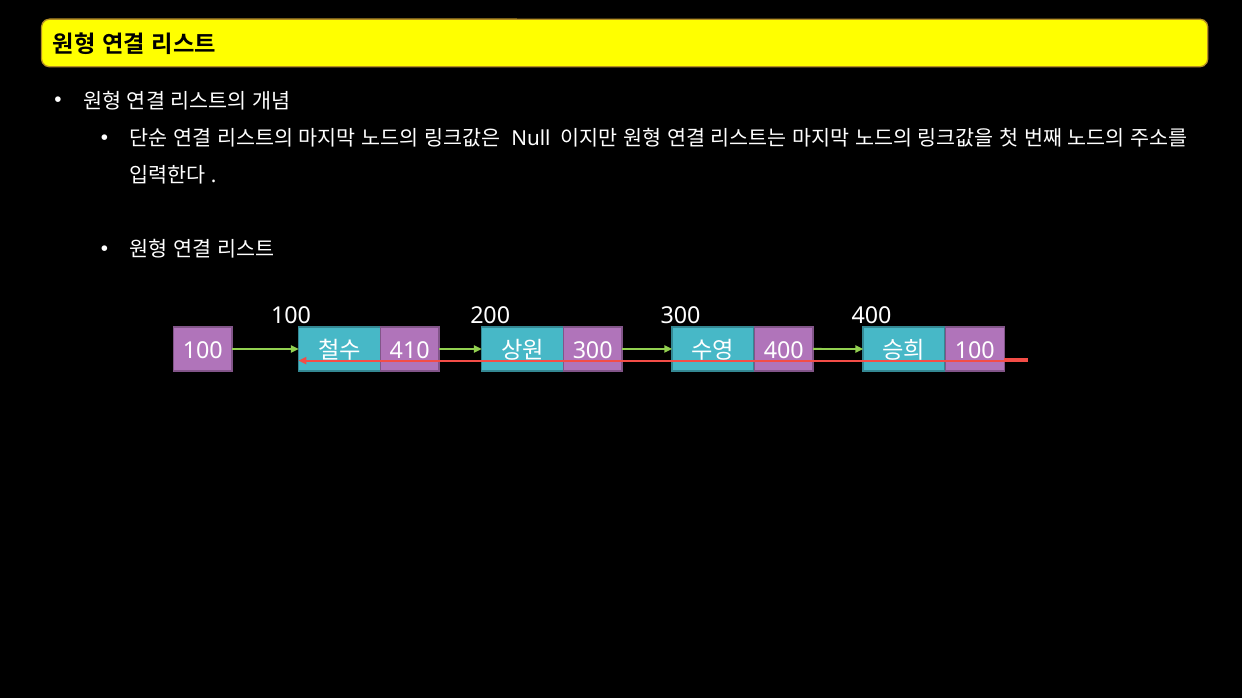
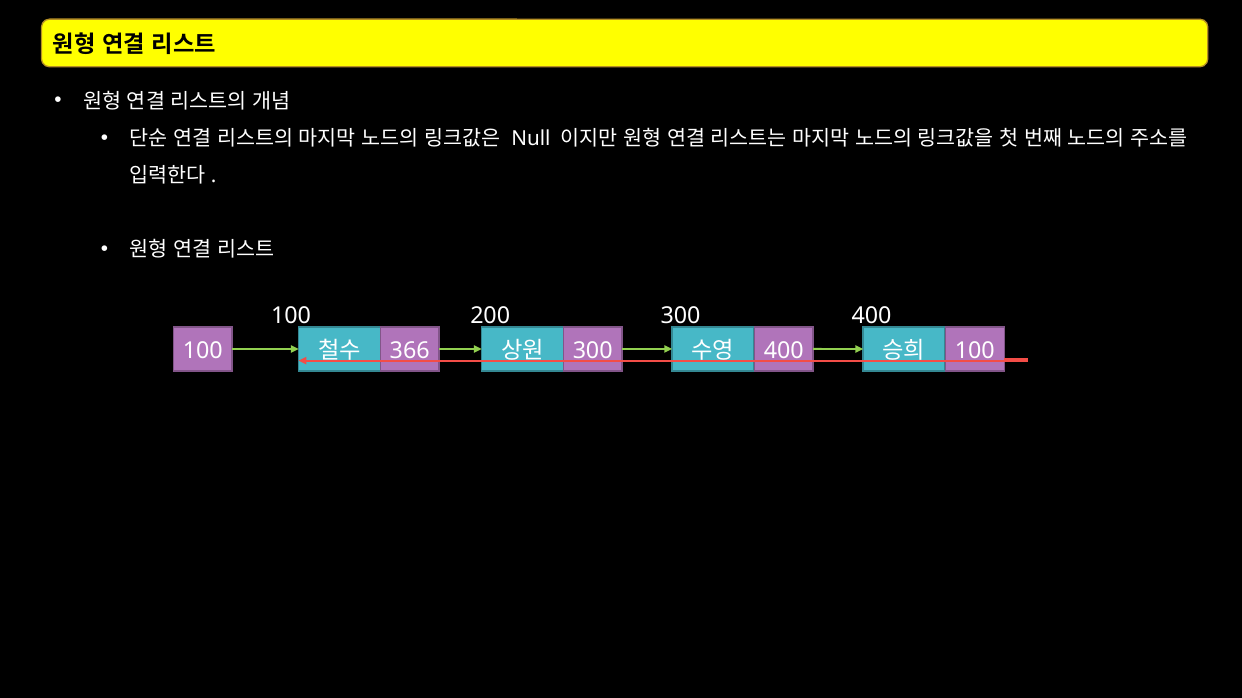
410: 410 -> 366
